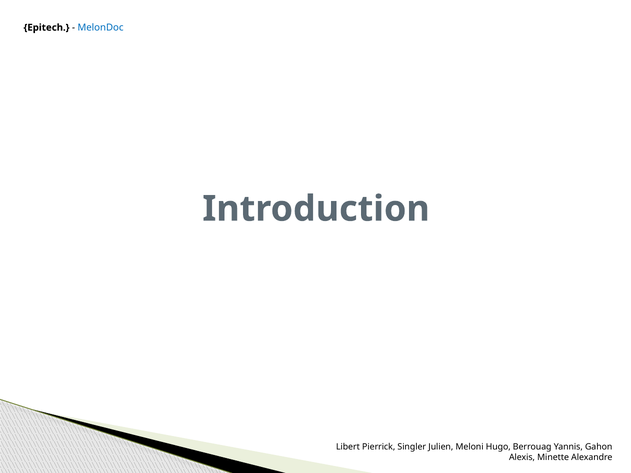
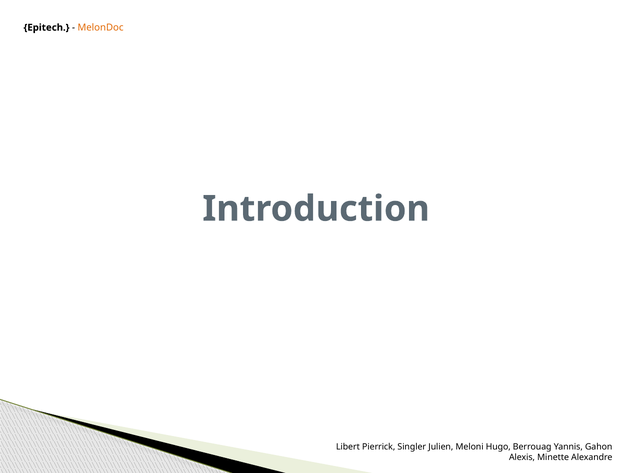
MelonDoc colour: blue -> orange
